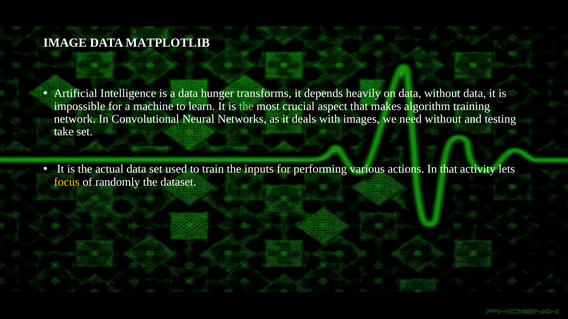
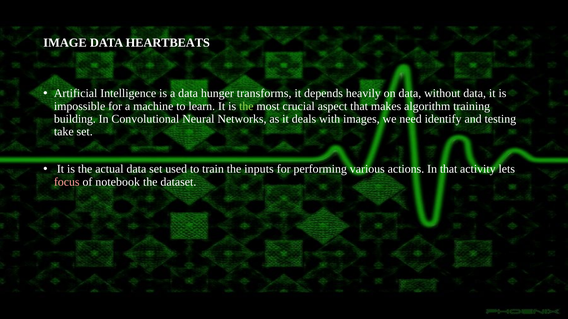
MATPLOTLIB: MATPLOTLIB -> HEARTBEATS
network: network -> building
need without: without -> identify
focus colour: yellow -> pink
randomly: randomly -> notebook
